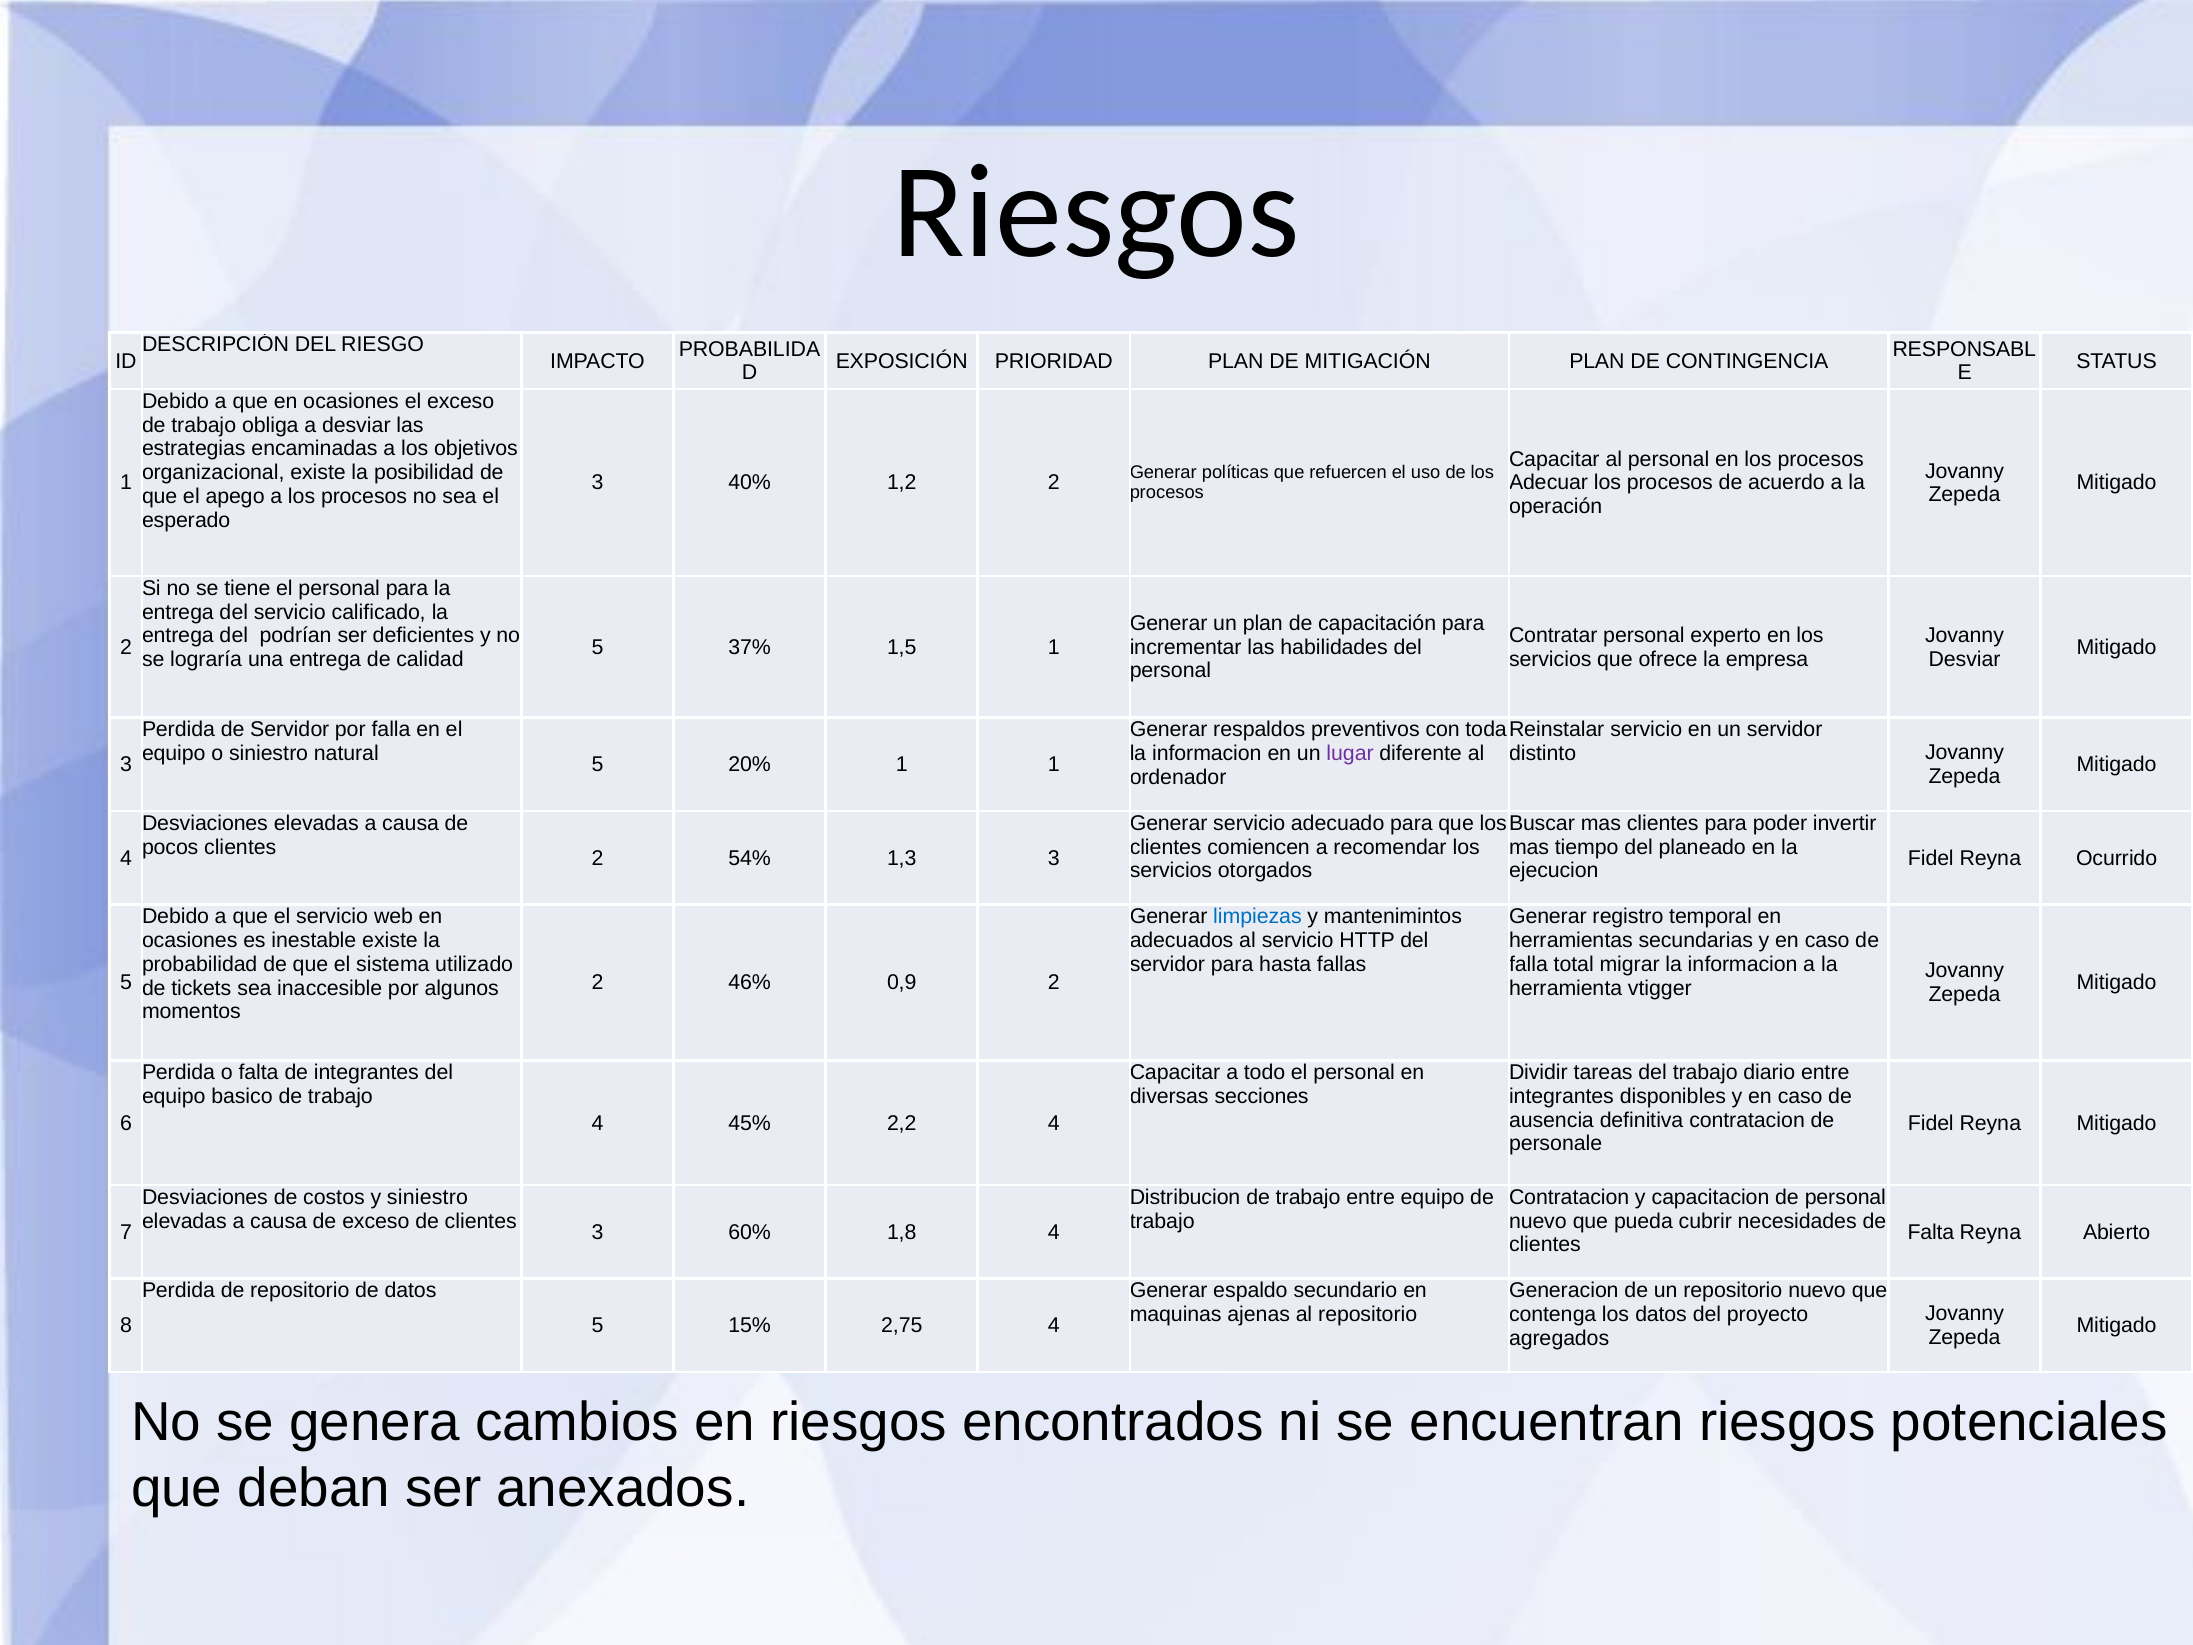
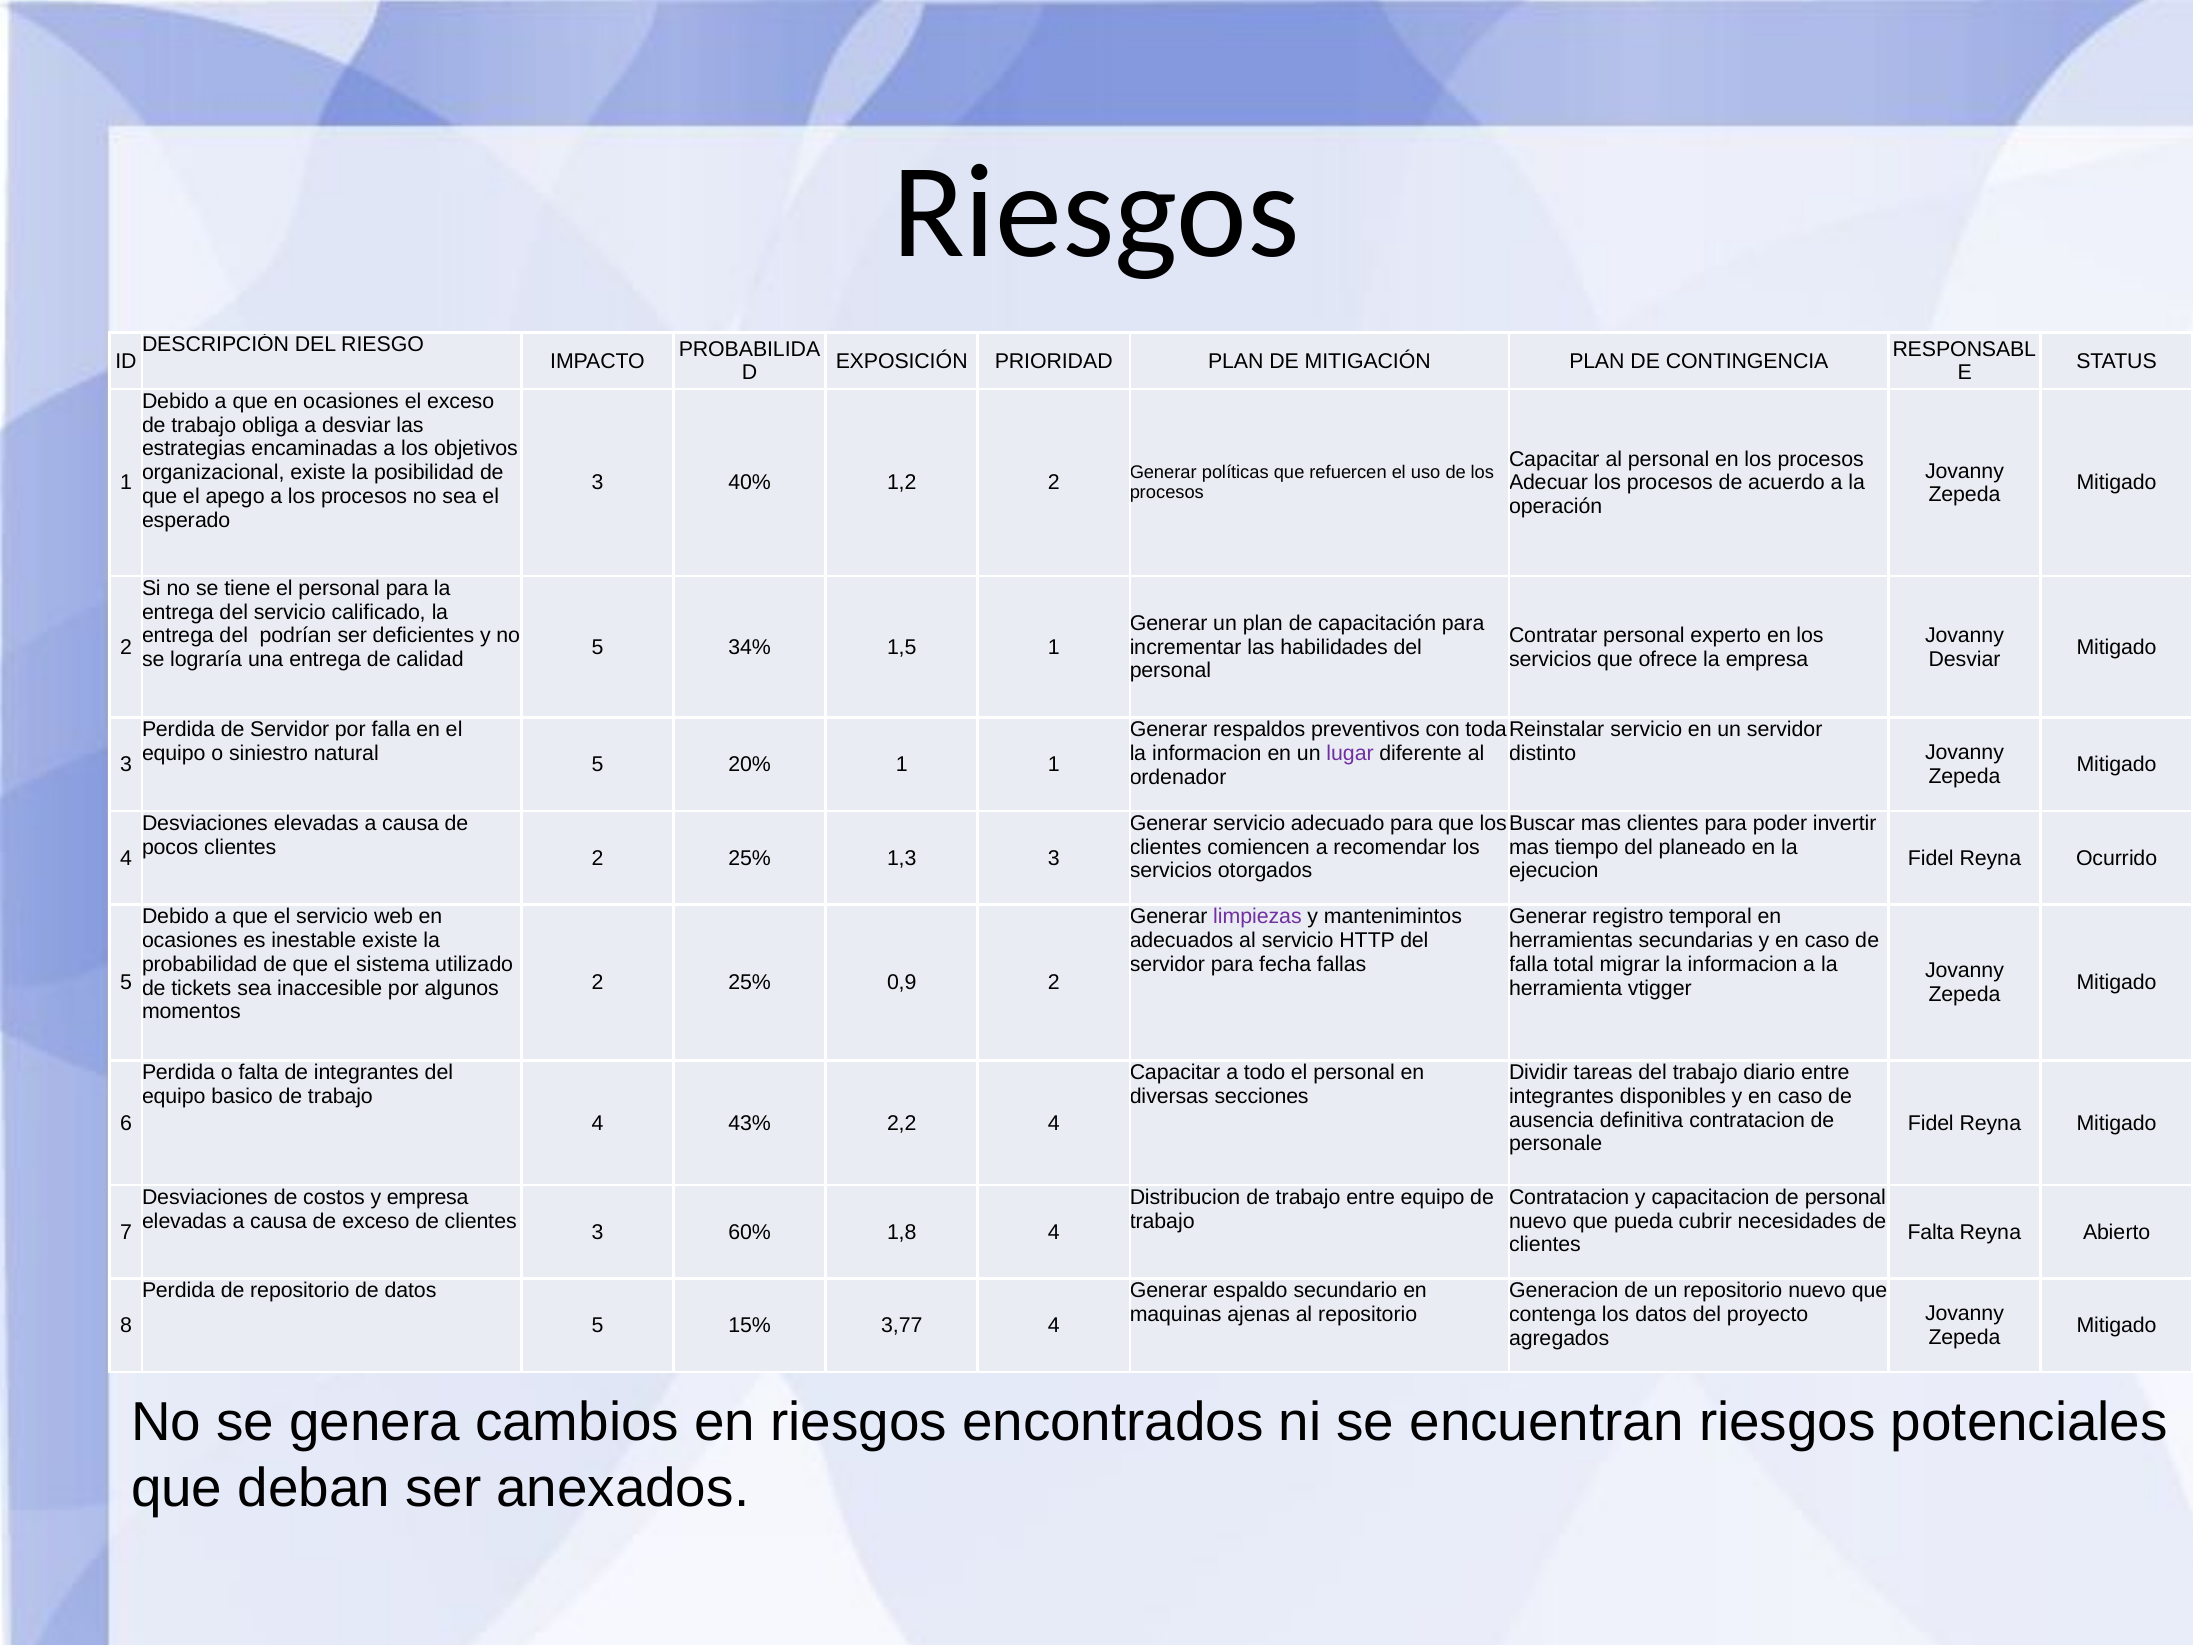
37%: 37% -> 34%
54% at (750, 858): 54% -> 25%
limpiezas colour: blue -> purple
hasta: hasta -> fecha
46% at (750, 983): 46% -> 25%
45%: 45% -> 43%
y siniestro: siniestro -> empresa
2,75: 2,75 -> 3,77
